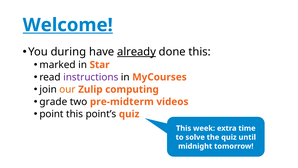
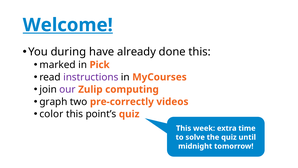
already underline: present -> none
Star: Star -> Pick
our colour: orange -> purple
grade: grade -> graph
pre-midterm: pre-midterm -> pre-correctly
point: point -> color
